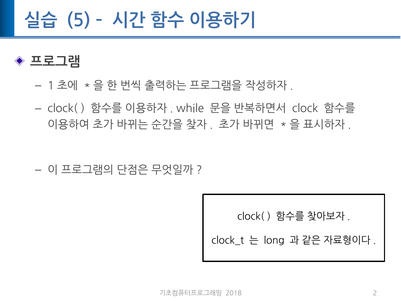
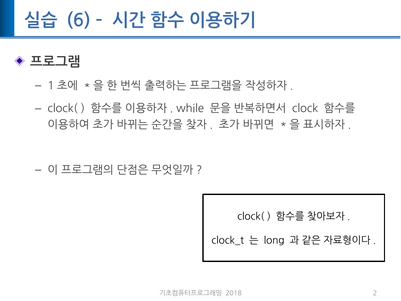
5: 5 -> 6
